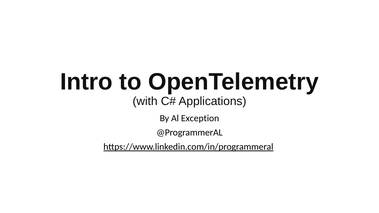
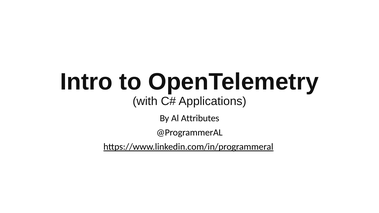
Exception: Exception -> Attributes
